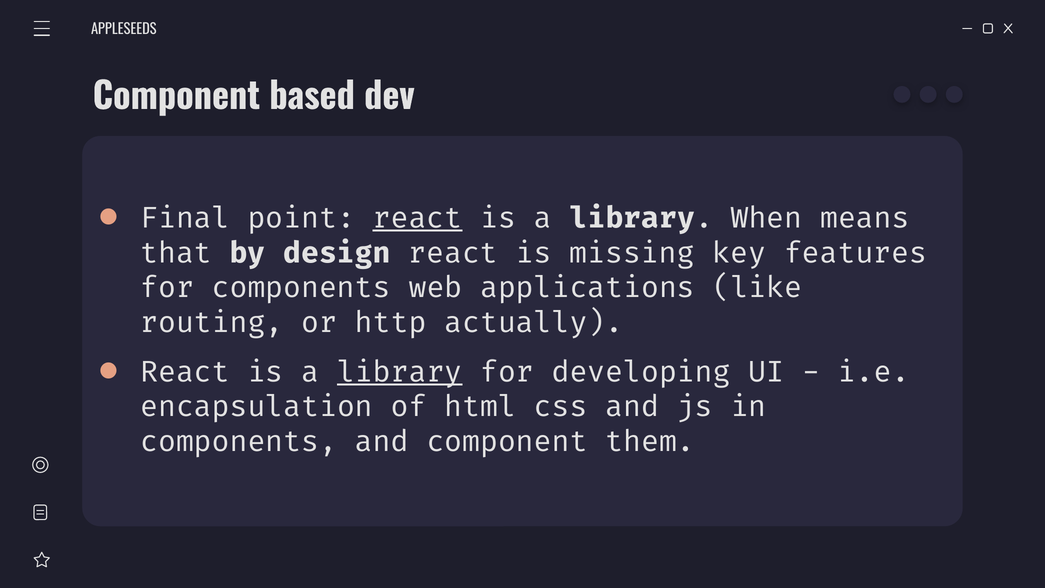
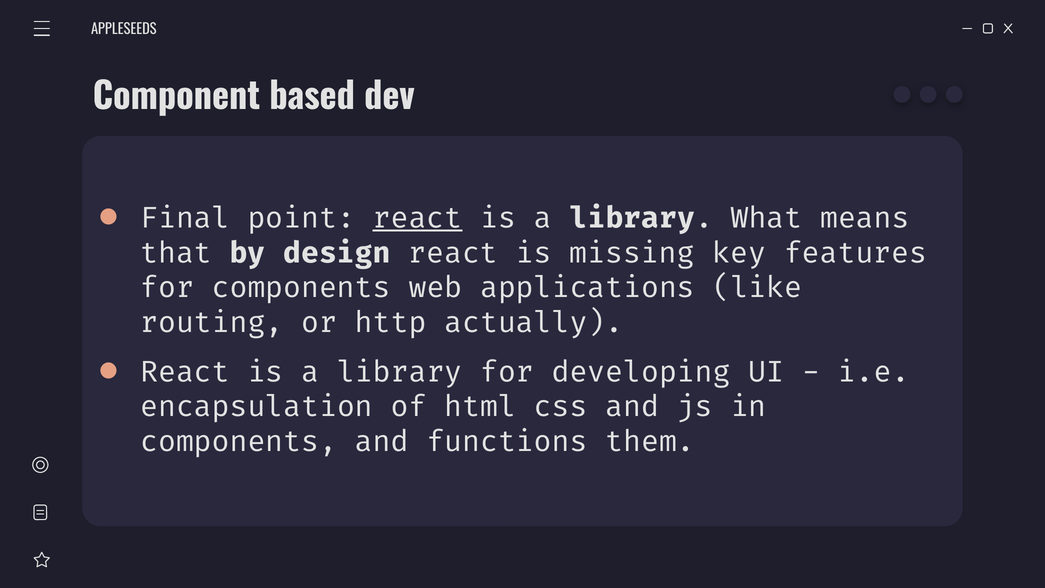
When: When -> What
library at (400, 372) underline: present -> none
and component: component -> functions
